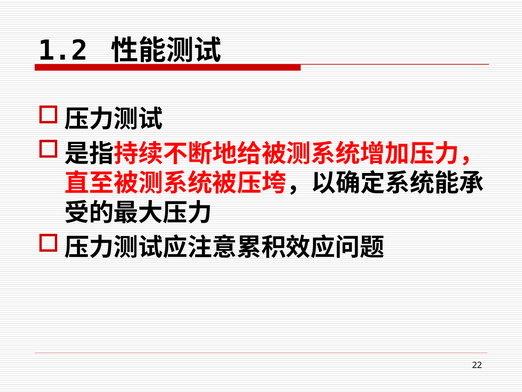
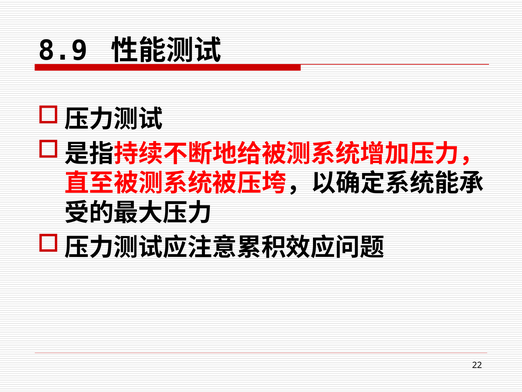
1.2: 1.2 -> 8.9
